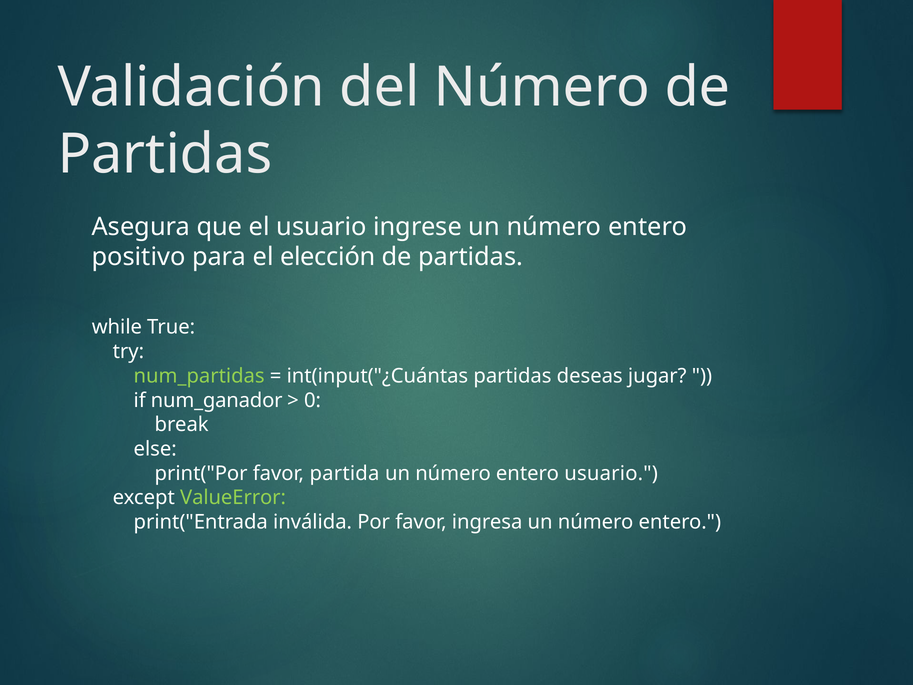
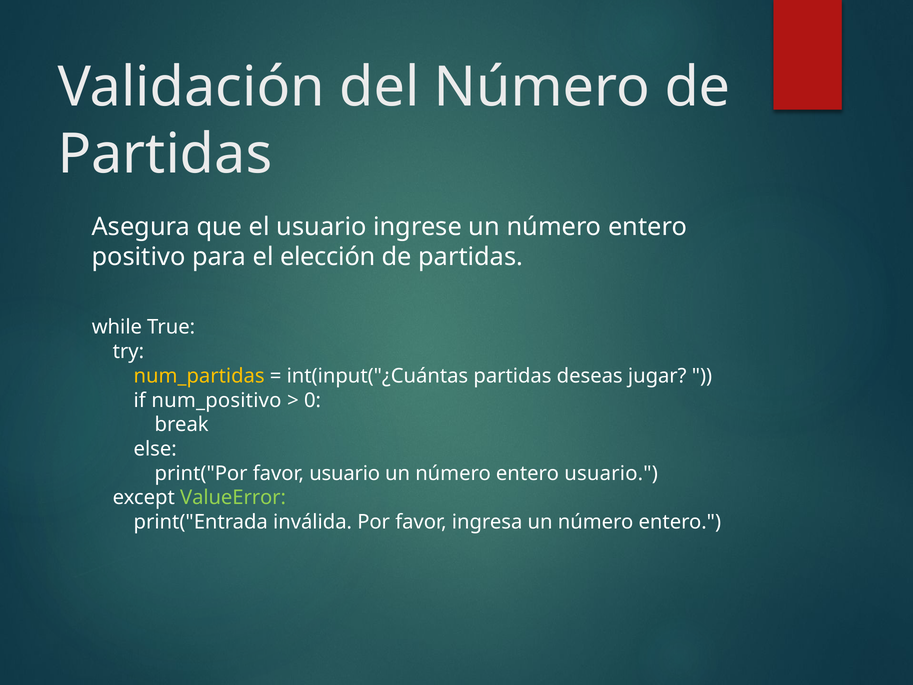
num_partidas colour: light green -> yellow
num_ganador: num_ganador -> num_positivo
favor partida: partida -> usuario
